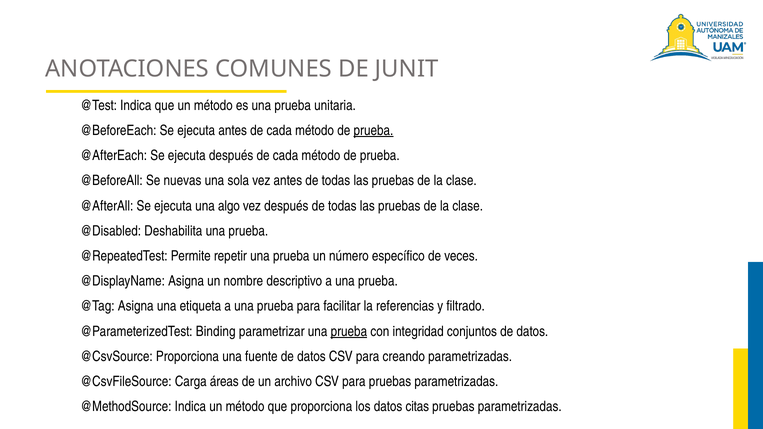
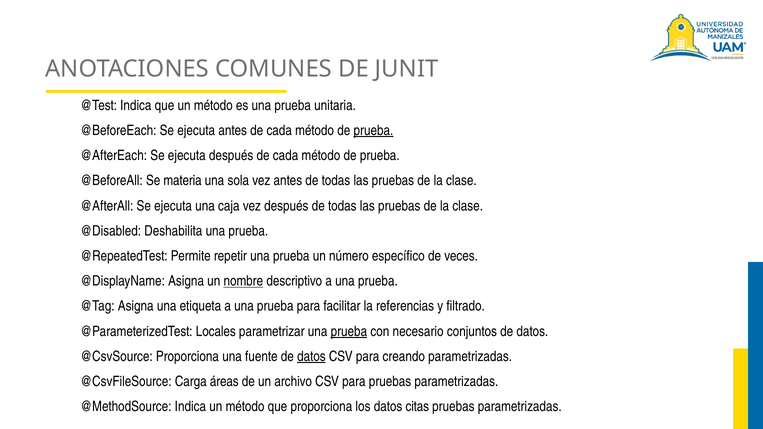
nuevas: nuevas -> materia
algo: algo -> caja
nombre underline: none -> present
Binding: Binding -> Locales
integridad: integridad -> necesario
datos at (311, 357) underline: none -> present
